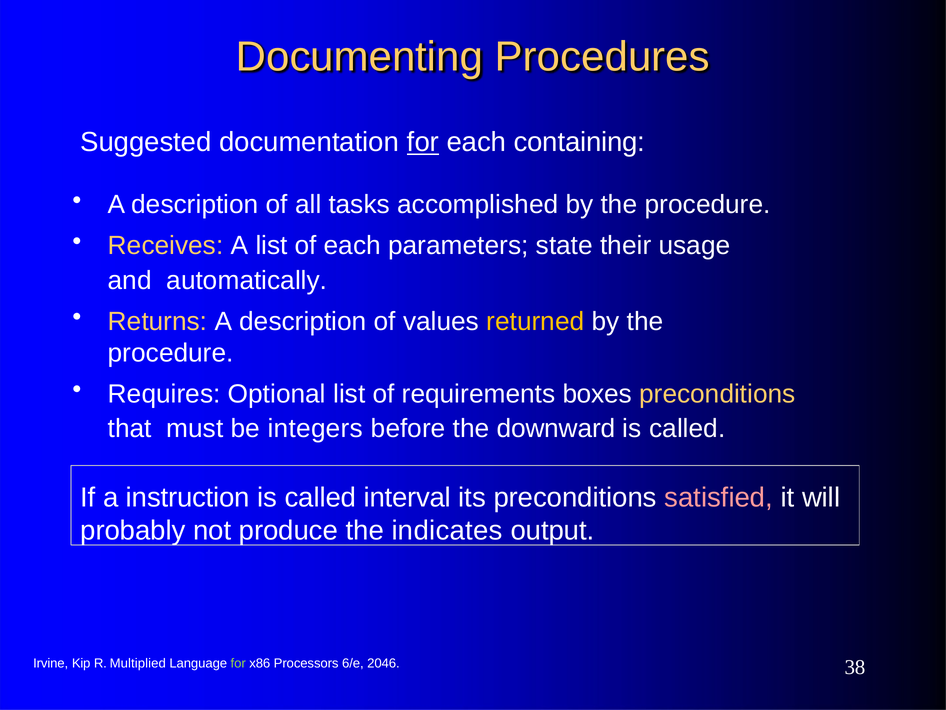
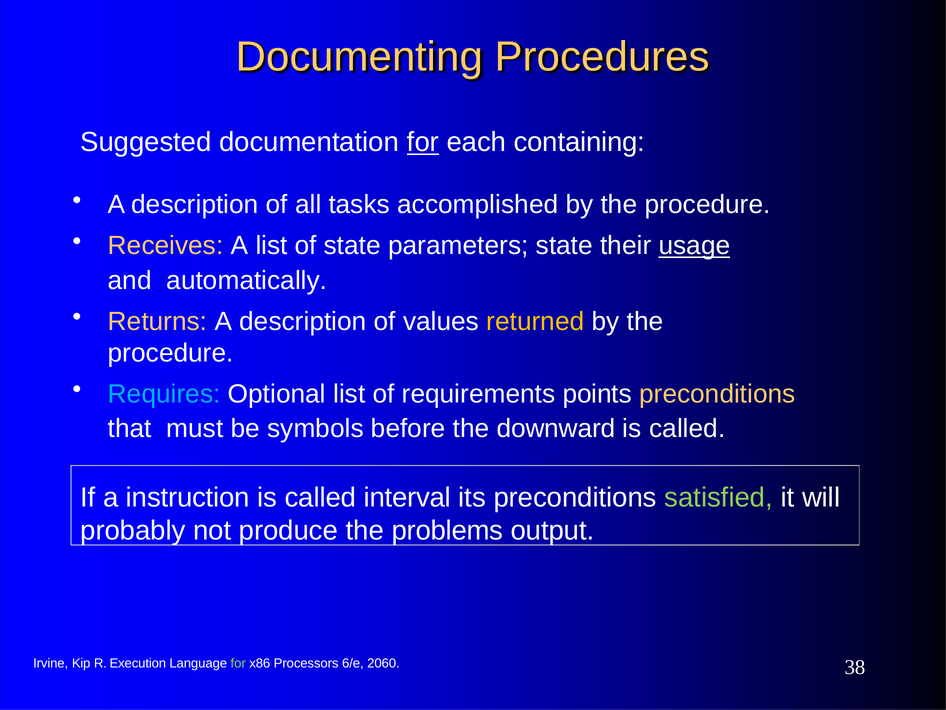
of each: each -> state
usage underline: none -> present
Requires colour: white -> light blue
boxes: boxes -> points
integers: integers -> symbols
satisfied colour: pink -> light green
indicates: indicates -> problems
Multiplied: Multiplied -> Execution
2046: 2046 -> 2060
